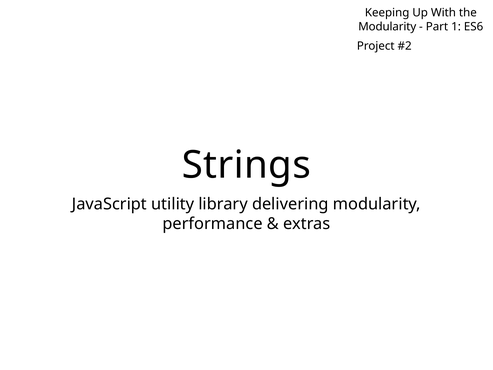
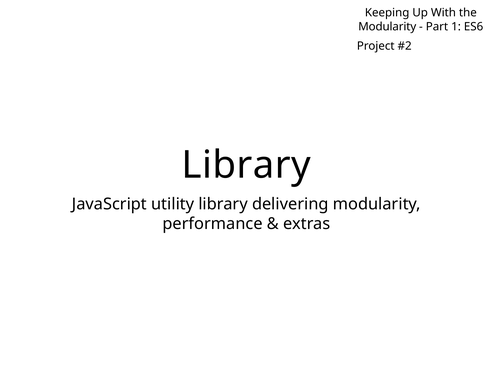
Strings at (246, 165): Strings -> Library
